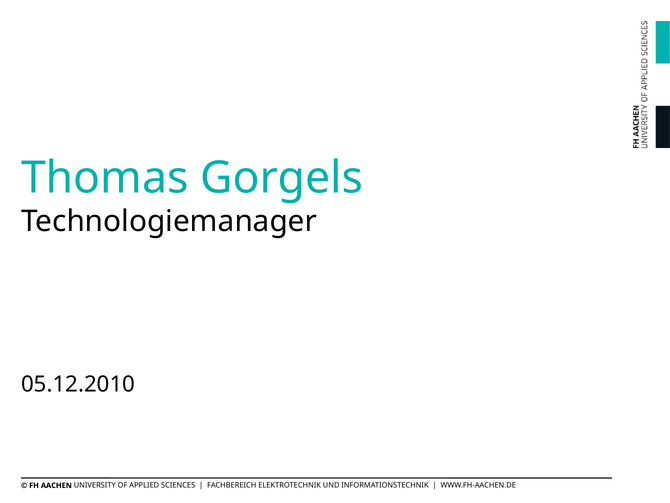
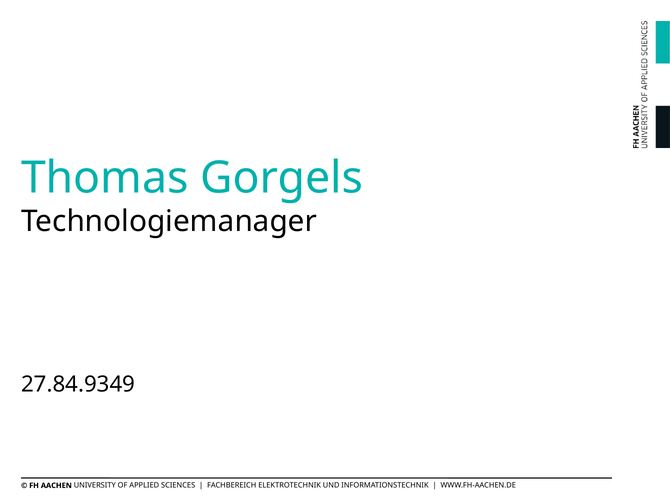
05.12.2010: 05.12.2010 -> 27.84.9349
